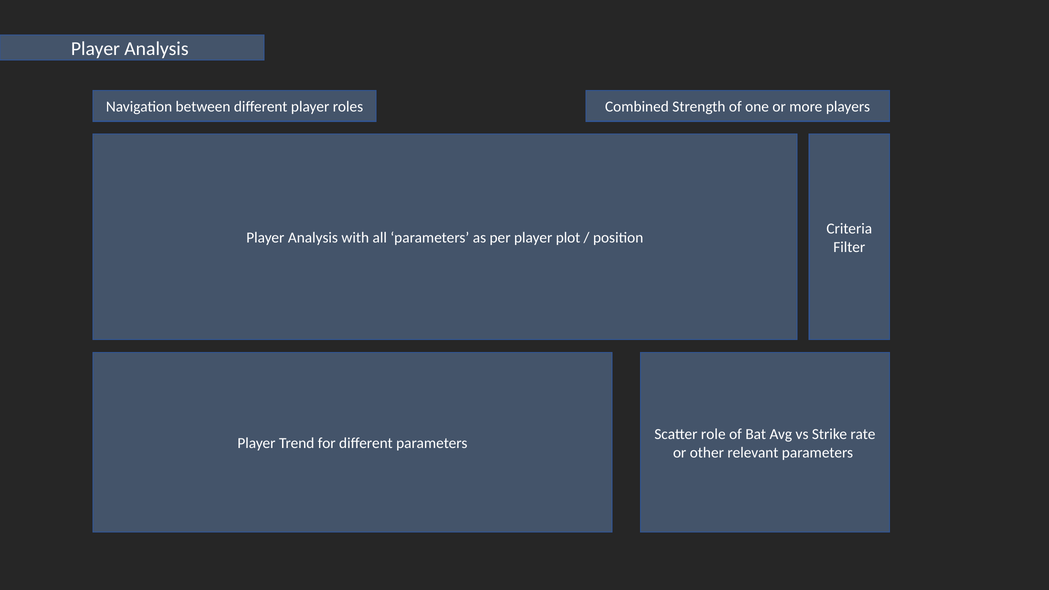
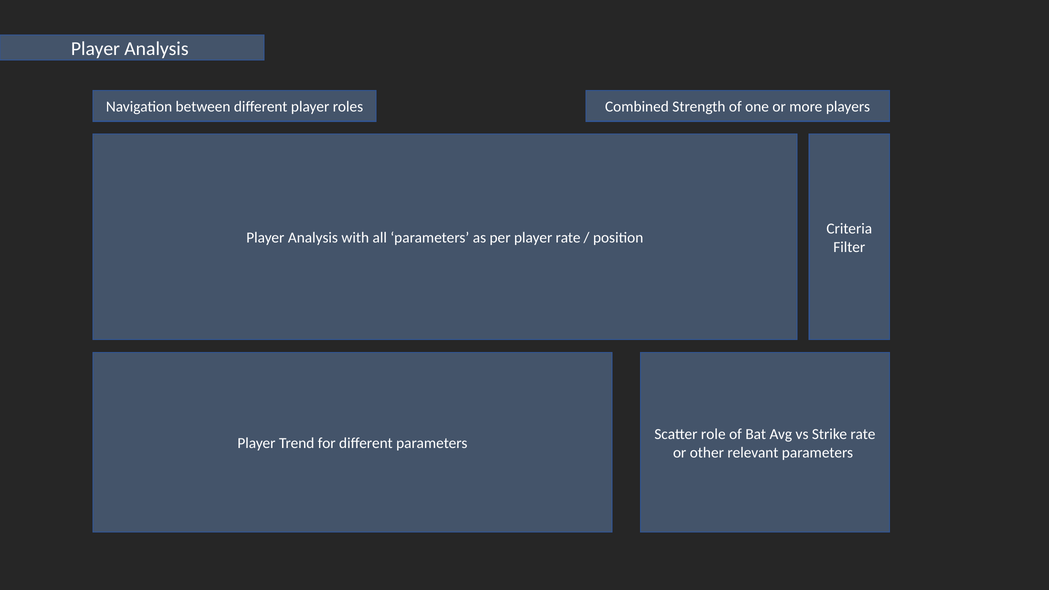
player plot: plot -> rate
